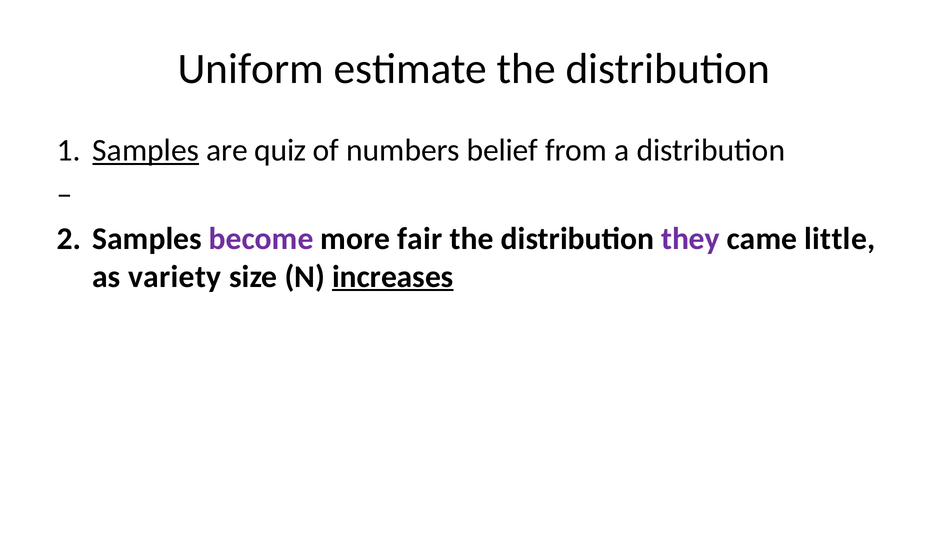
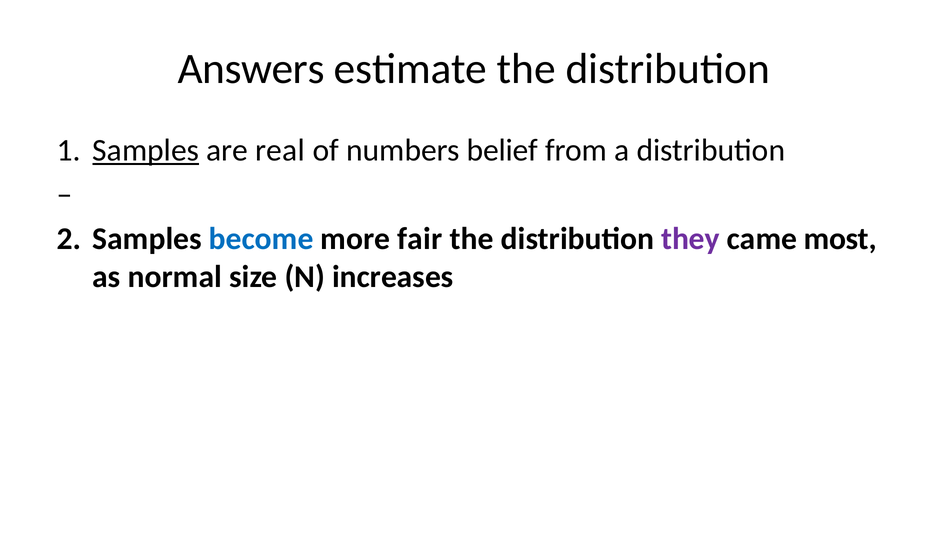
Uniform: Uniform -> Answers
quiz: quiz -> real
become colour: purple -> blue
little: little -> most
variety: variety -> normal
increases underline: present -> none
